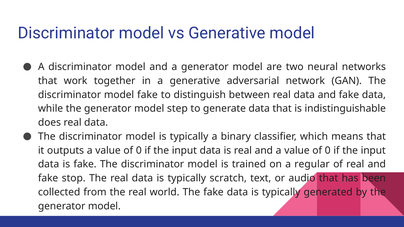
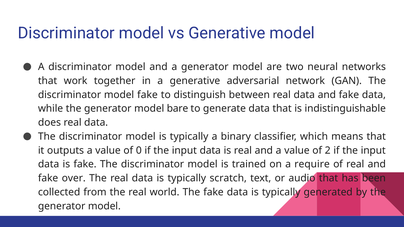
step: step -> bare
0 at (328, 151): 0 -> 2
regular: regular -> require
stop: stop -> over
